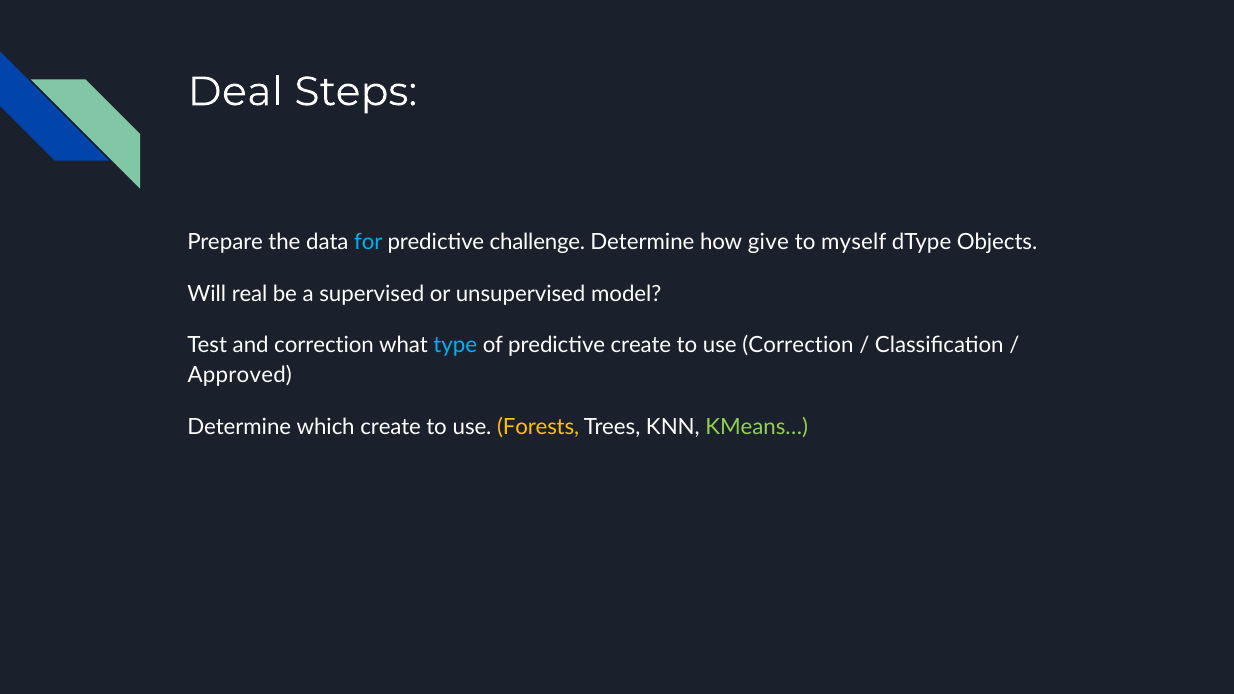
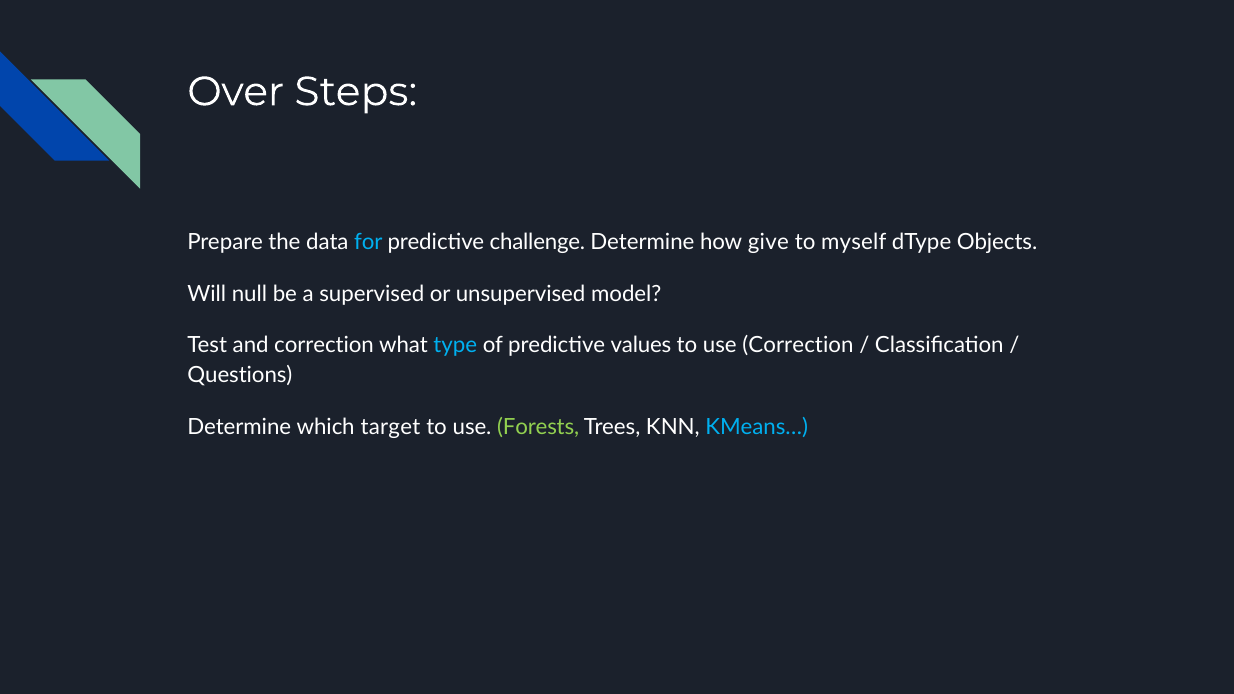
Deal: Deal -> Over
real: real -> null
predictive create: create -> values
Approved: Approved -> Questions
which create: create -> target
Forests colour: yellow -> light green
KMeans… colour: light green -> light blue
